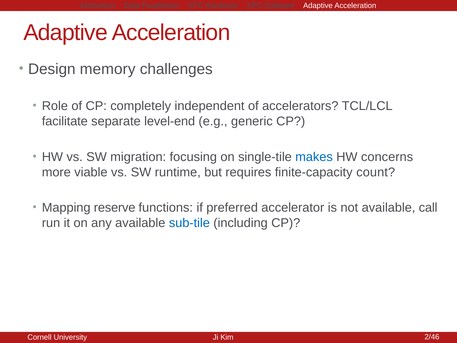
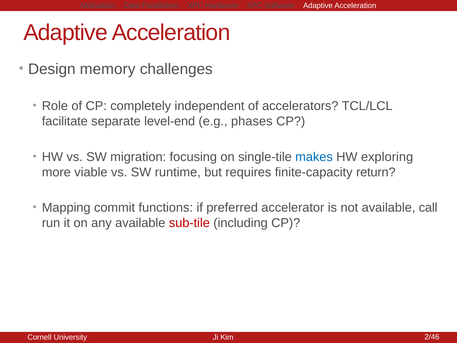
generic: generic -> phases
concerns: concerns -> exploring
count: count -> return
reserve: reserve -> commit
sub-tile colour: blue -> red
